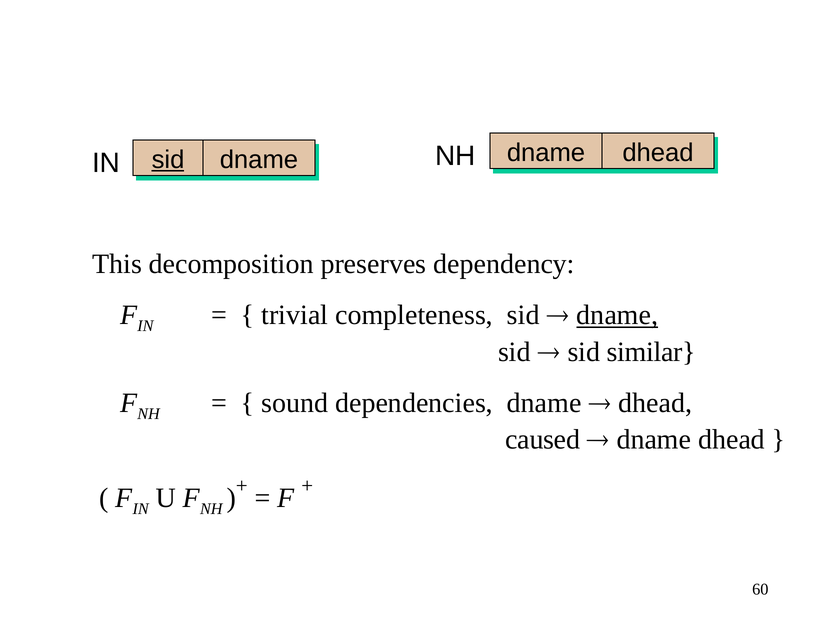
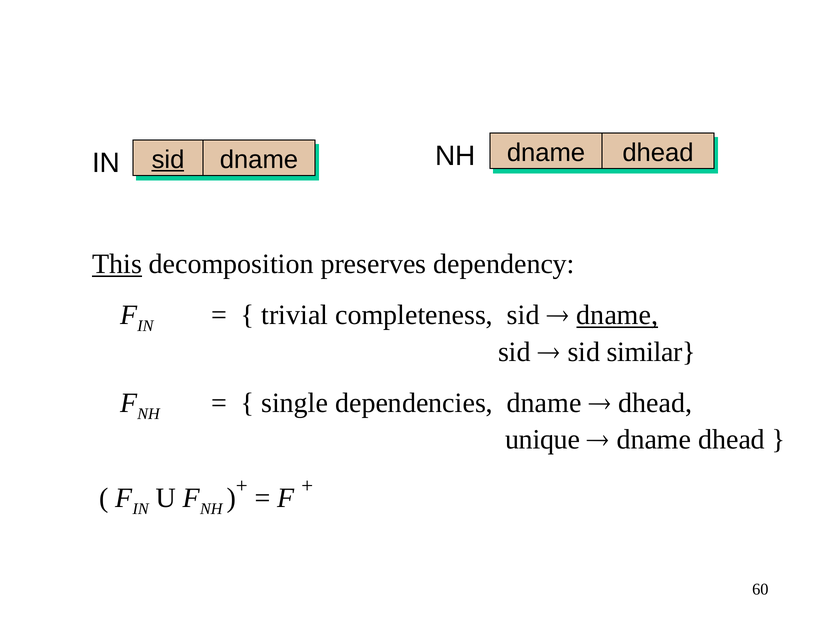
This underline: none -> present
sound: sound -> single
caused: caused -> unique
